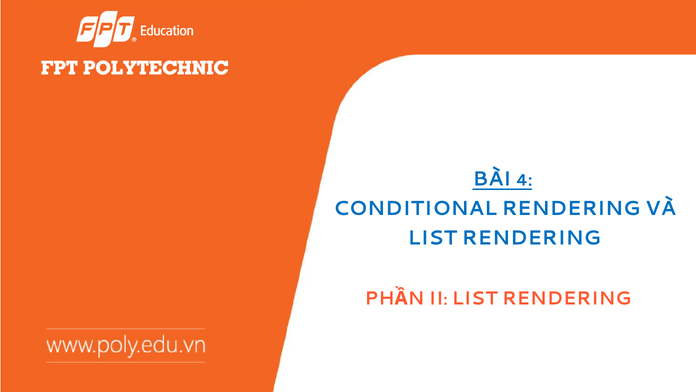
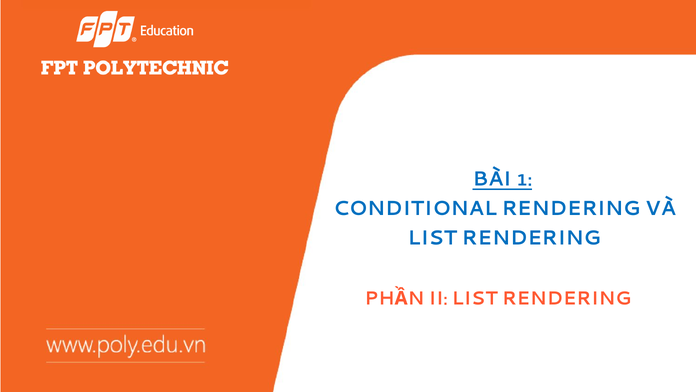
4: 4 -> 1
